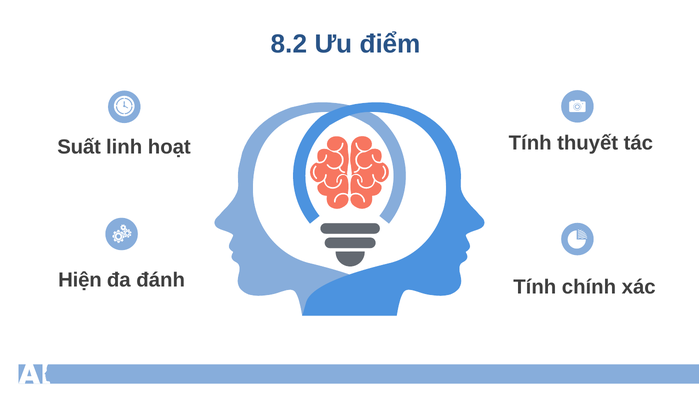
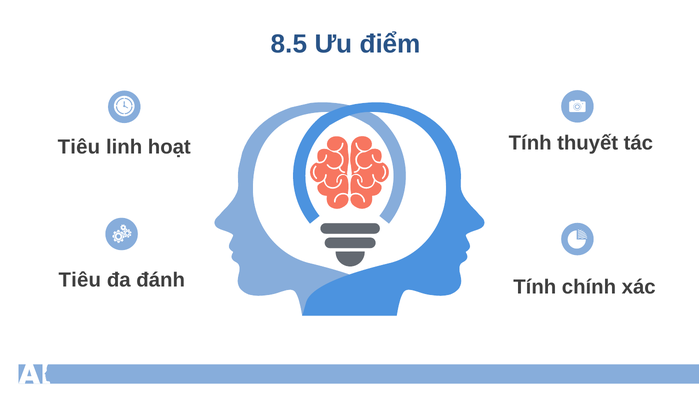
8.2: 8.2 -> 8.5
Suất at (79, 147): Suất -> Tiêu
Hiện at (80, 280): Hiện -> Tiêu
